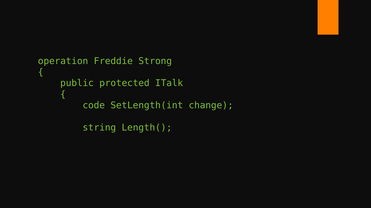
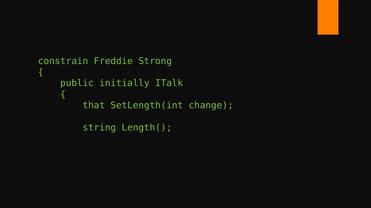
operation: operation -> constrain
protected: protected -> initially
code: code -> that
